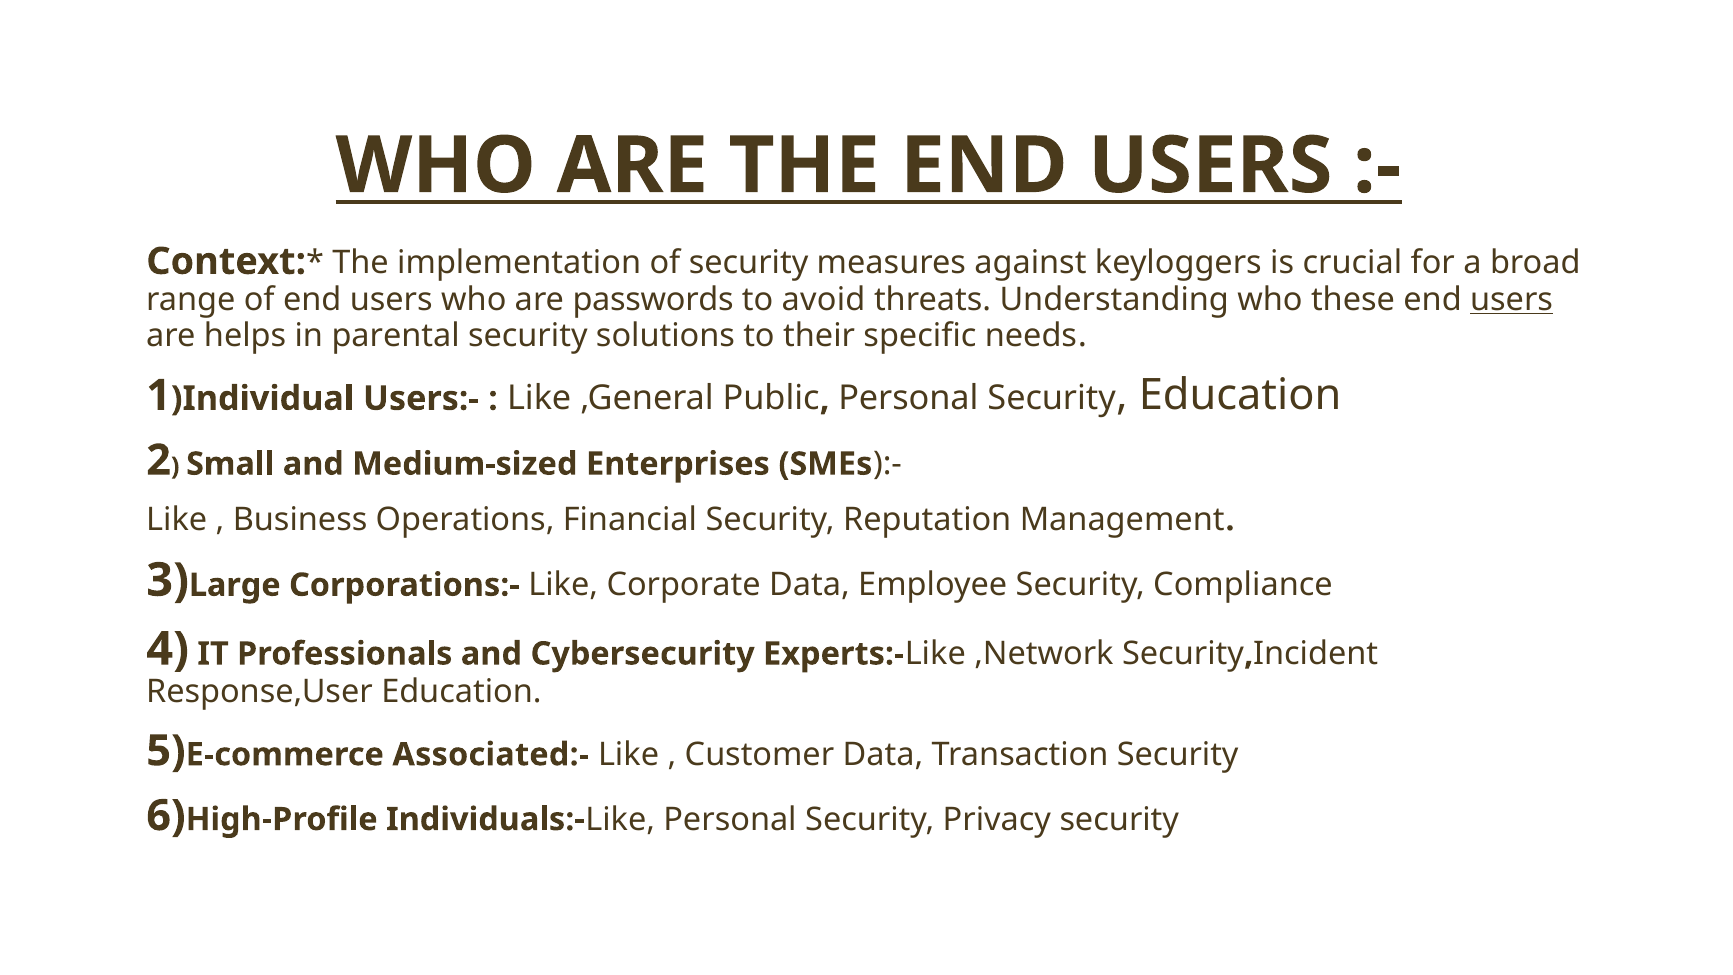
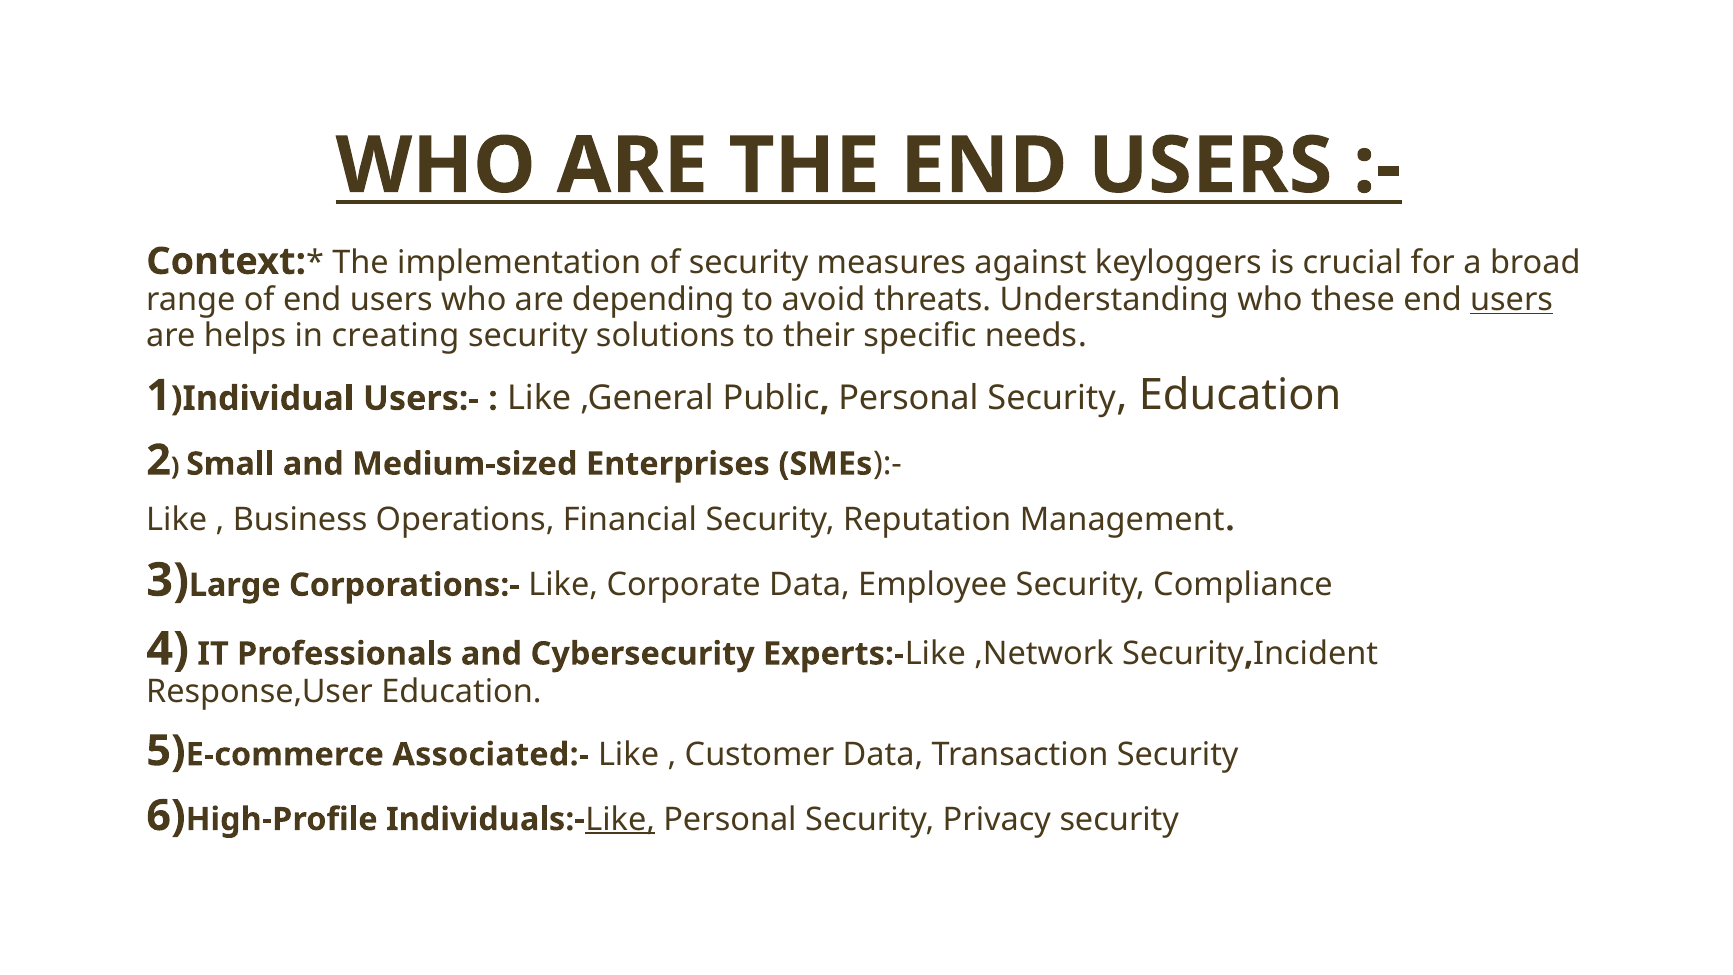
passwords: passwords -> depending
parental: parental -> creating
Like at (620, 819) underline: none -> present
